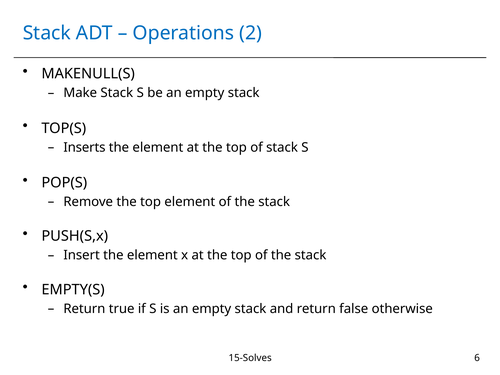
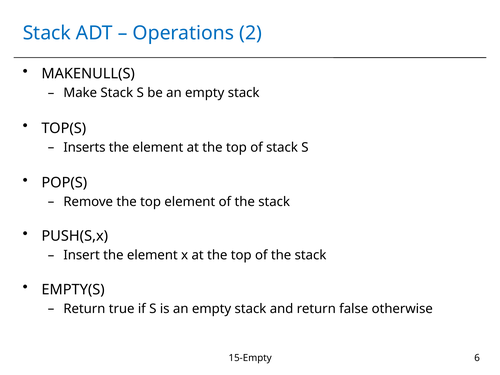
15-Solves: 15-Solves -> 15-Empty
